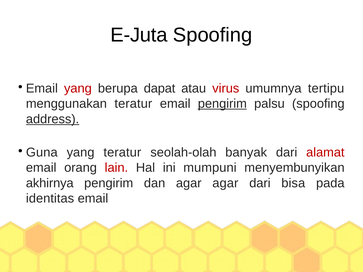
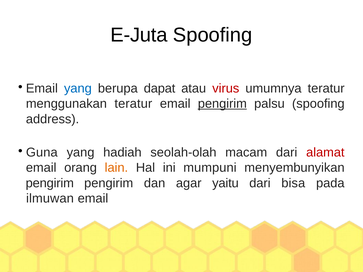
yang at (78, 88) colour: red -> blue
umumnya tertipu: tertipu -> teratur
address underline: present -> none
yang teratur: teratur -> hadiah
banyak: banyak -> macam
lain colour: red -> orange
akhirnya at (50, 183): akhirnya -> pengirim
agar agar: agar -> yaitu
identitas: identitas -> ilmuwan
